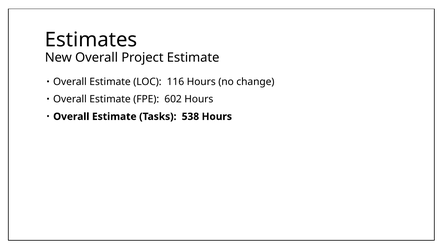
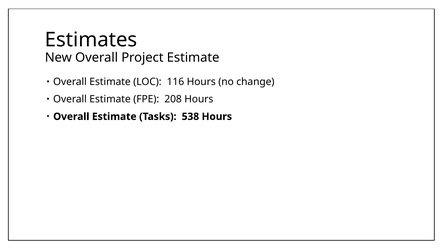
602: 602 -> 208
